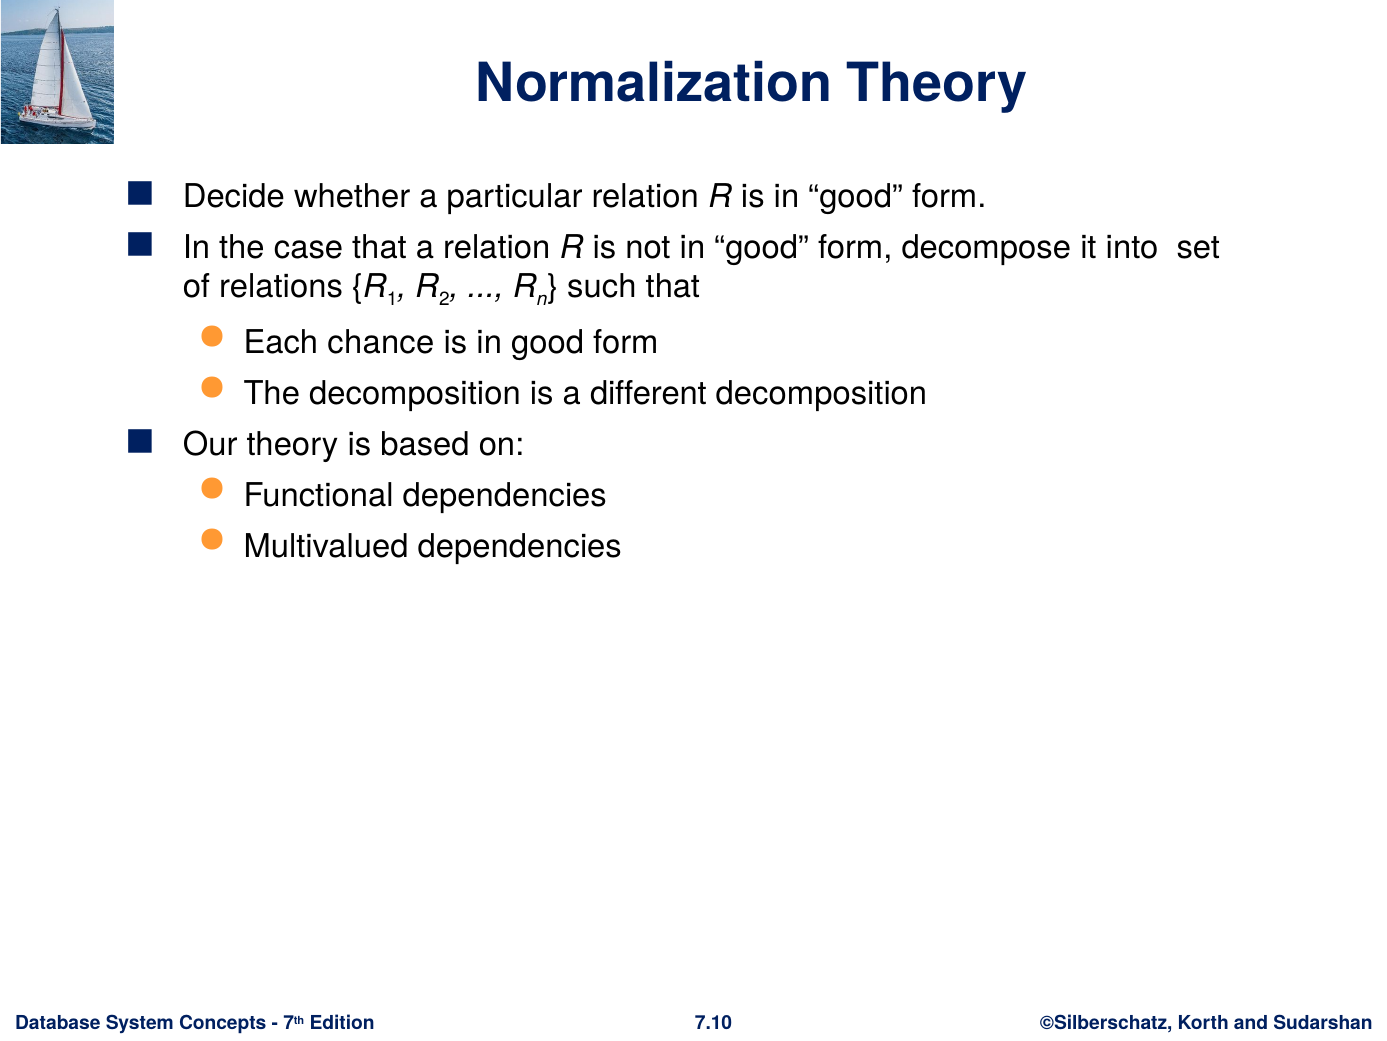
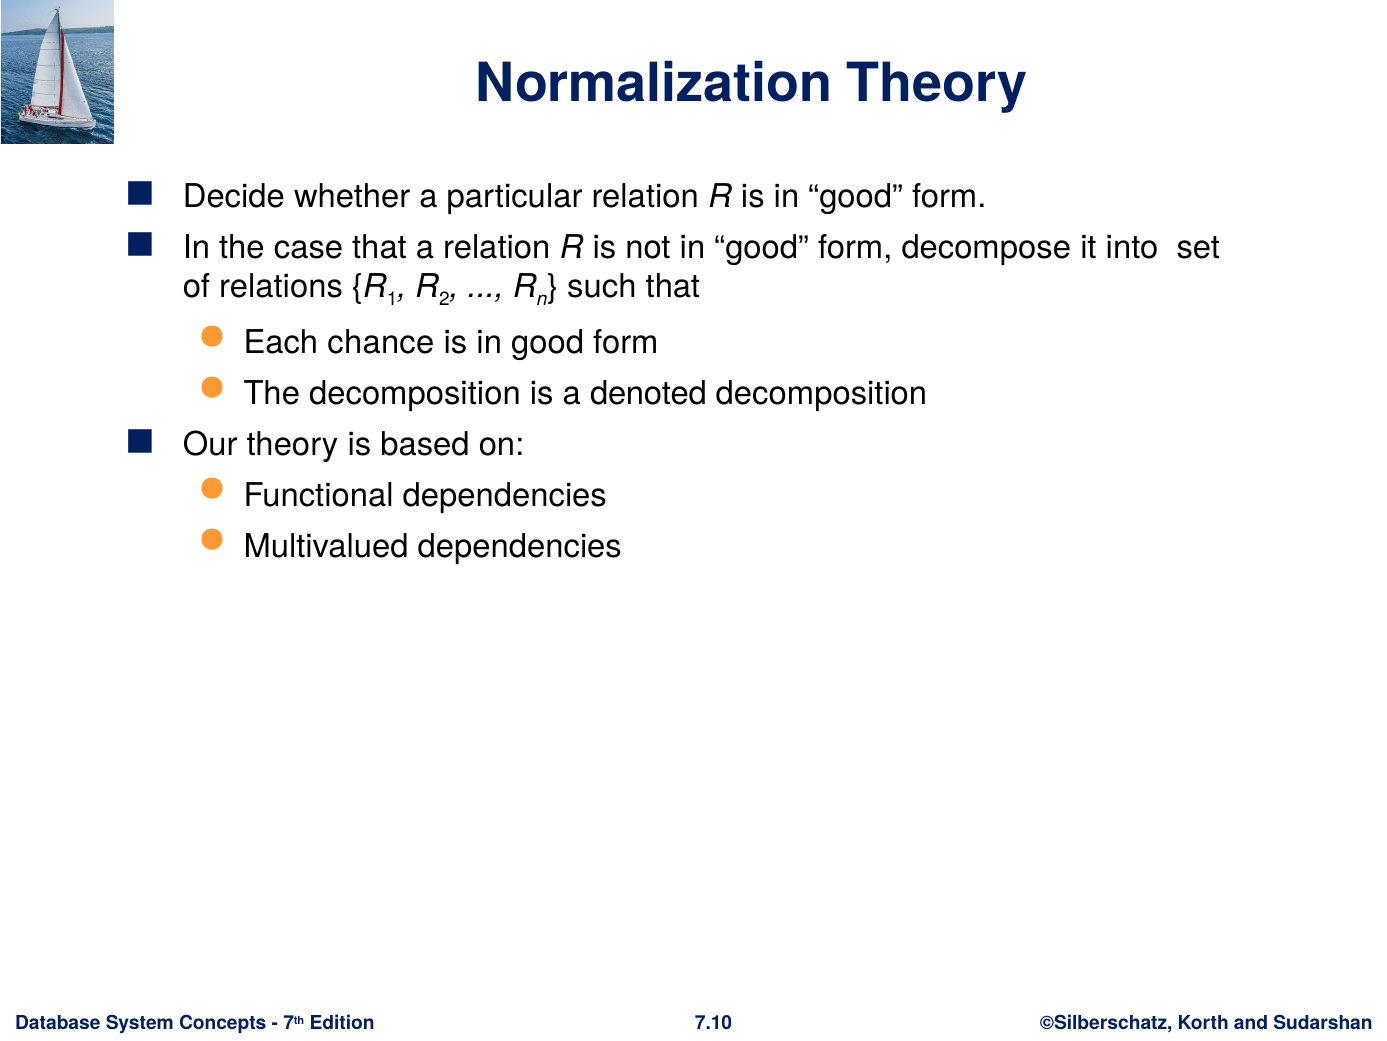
different: different -> denoted
